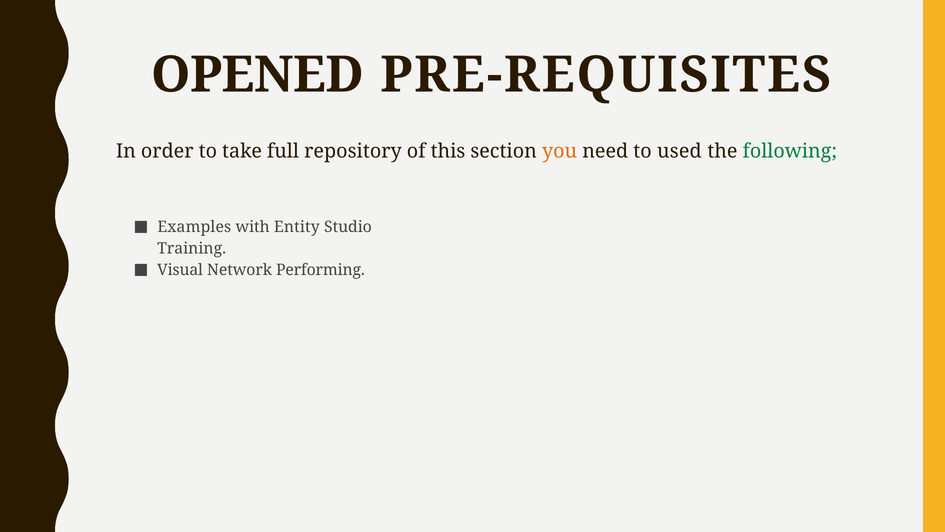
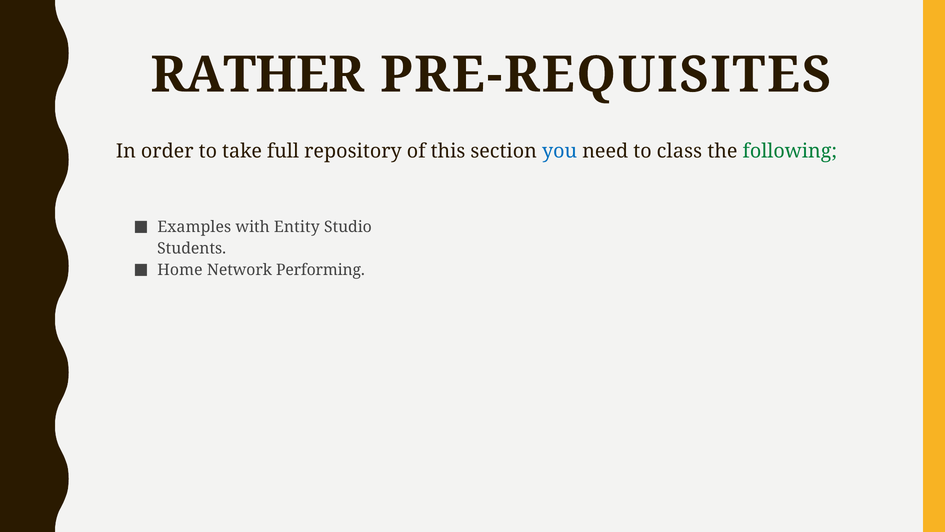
OPENED: OPENED -> RATHER
you colour: orange -> blue
used: used -> class
Training: Training -> Students
Visual: Visual -> Home
